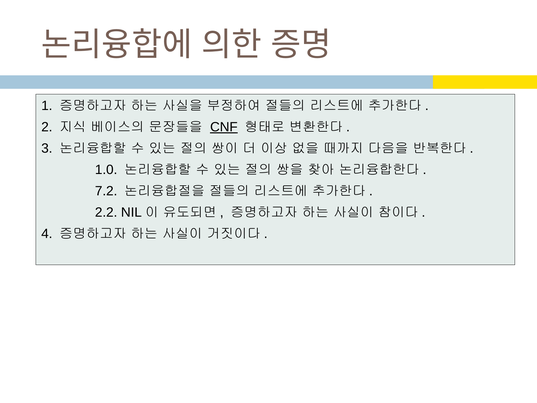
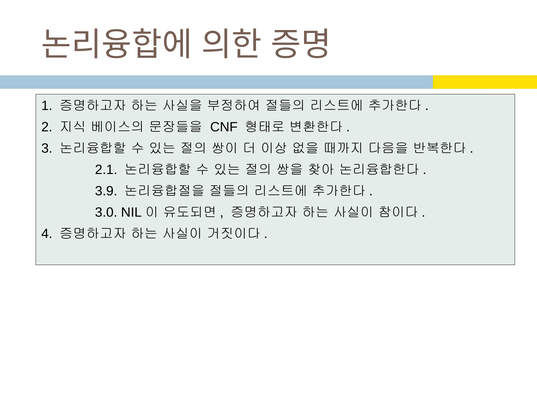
CNF underline: present -> none
1.0: 1.0 -> 2.1
7.2: 7.2 -> 3.9
2.2: 2.2 -> 3.0
